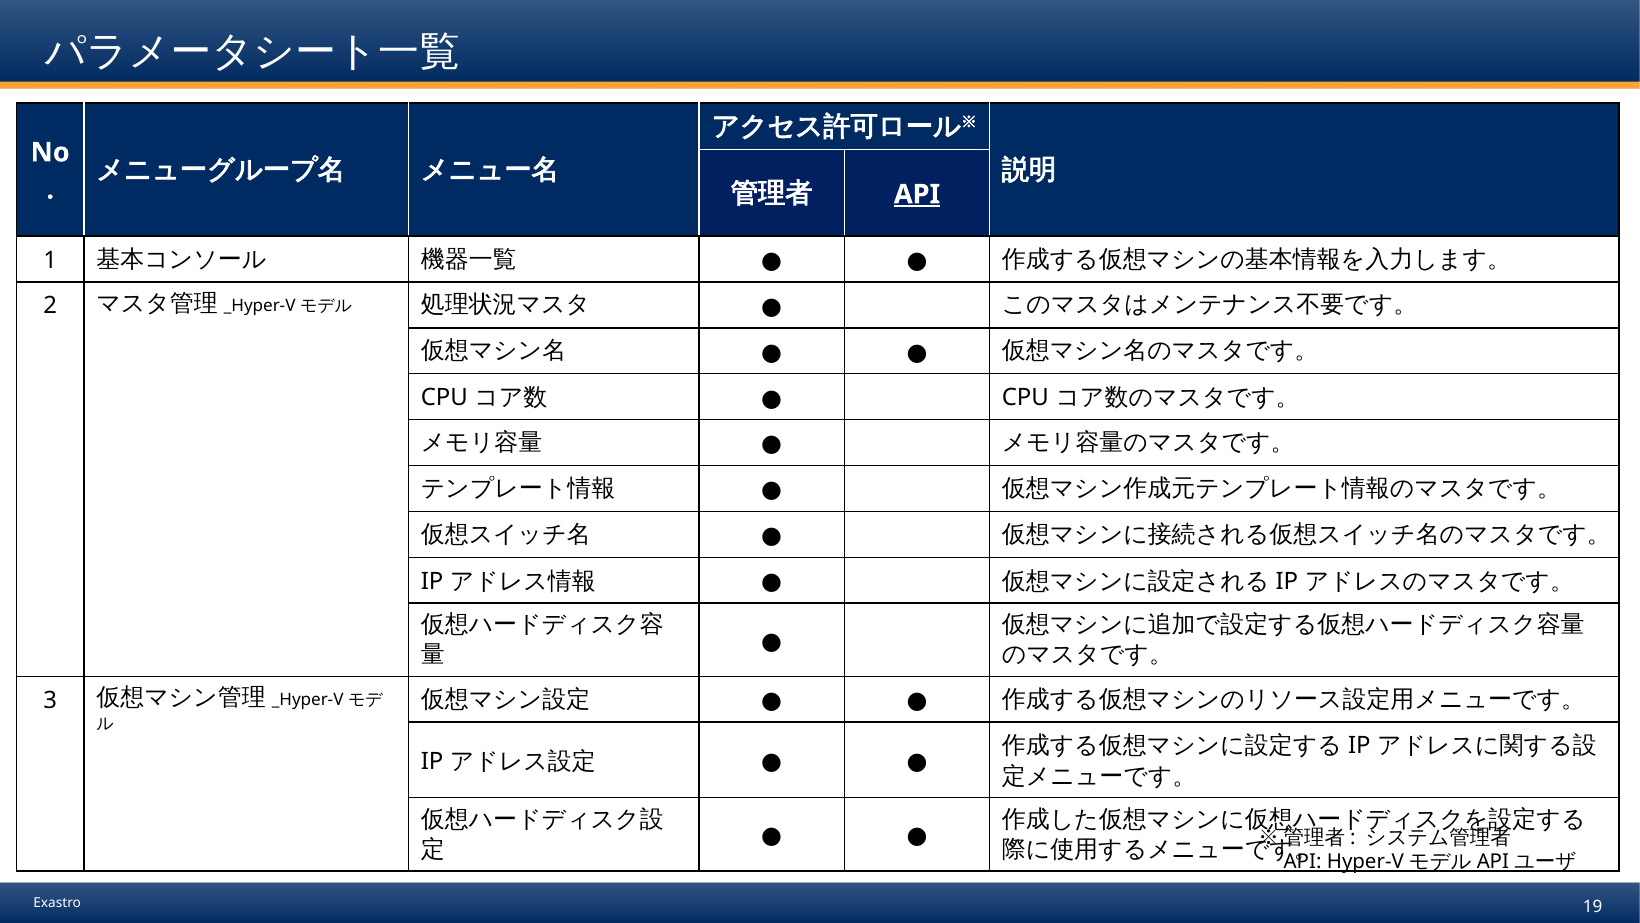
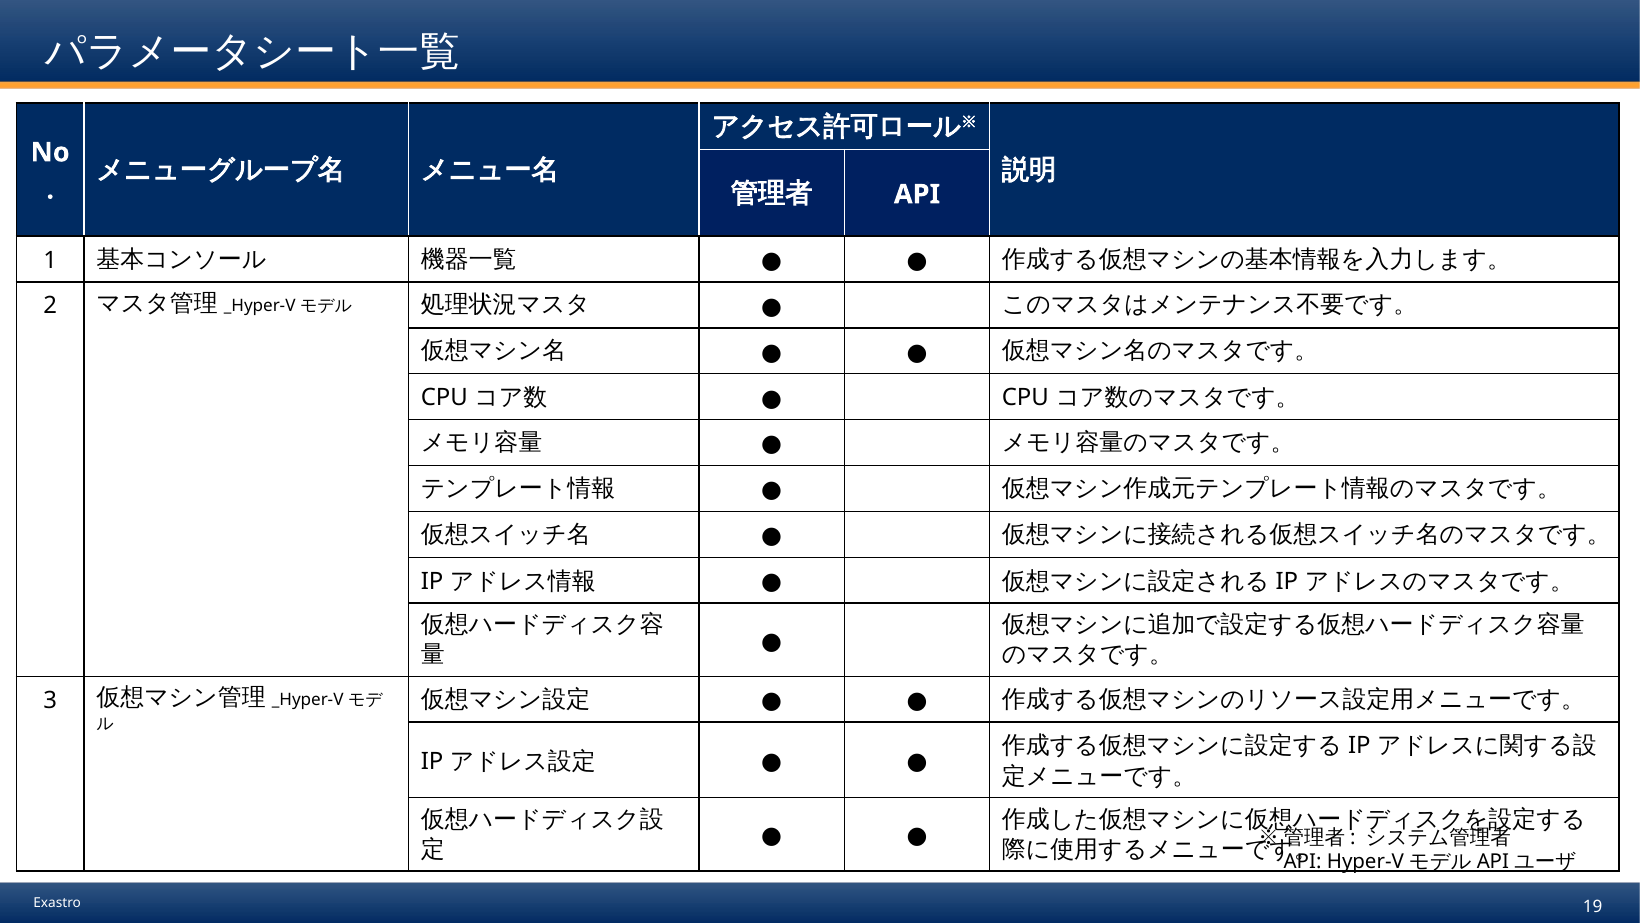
API at (917, 194) underline: present -> none
